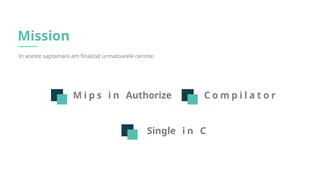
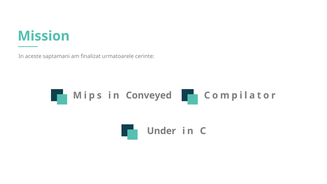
Authorize: Authorize -> Conveyed
Single: Single -> Under
